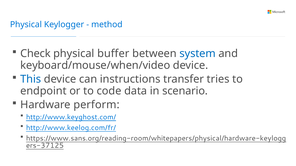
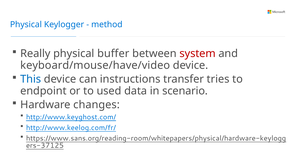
Check: Check -> Really
system colour: blue -> red
keyboard/mouse/when/video: keyboard/mouse/when/video -> keyboard/mouse/have/video
code: code -> used
perform: perform -> changes
